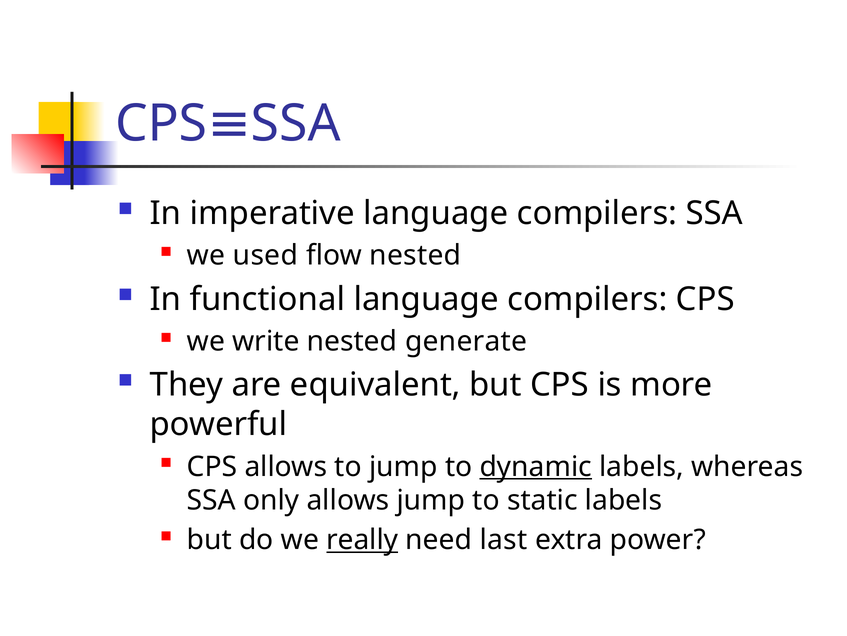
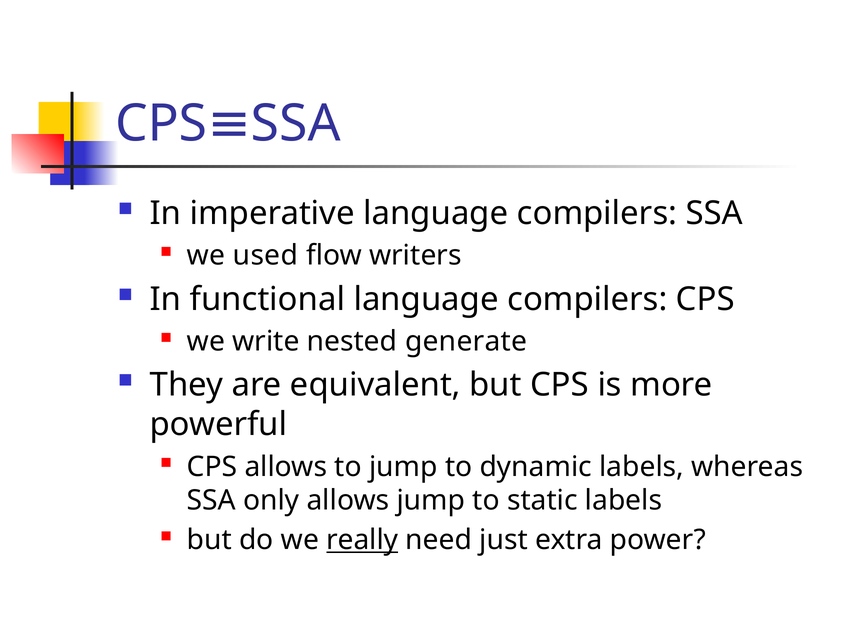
flow nested: nested -> writers
dynamic underline: present -> none
last: last -> just
